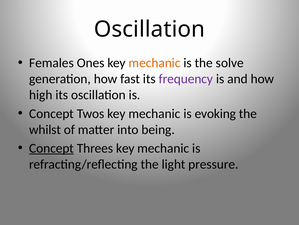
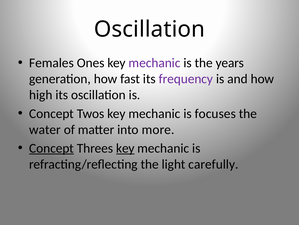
mechanic at (155, 63) colour: orange -> purple
solve: solve -> years
evoking: evoking -> focuses
whilst: whilst -> water
being: being -> more
key at (125, 148) underline: none -> present
pressure: pressure -> carefully
